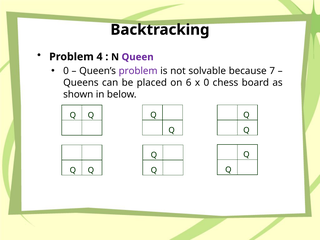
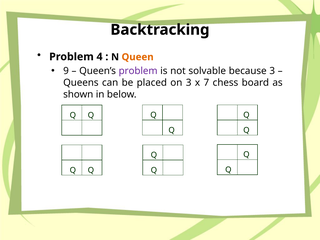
Queen colour: purple -> orange
0 at (66, 71): 0 -> 9
because 7: 7 -> 3
on 6: 6 -> 3
x 0: 0 -> 7
